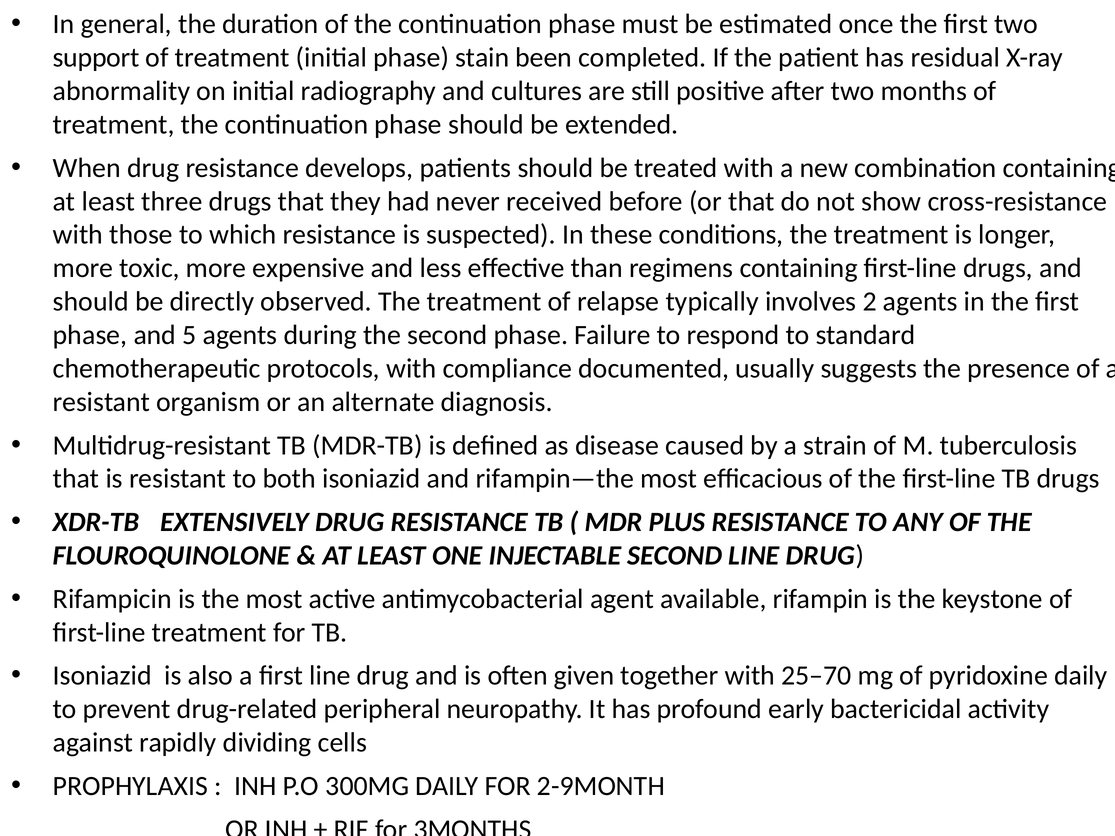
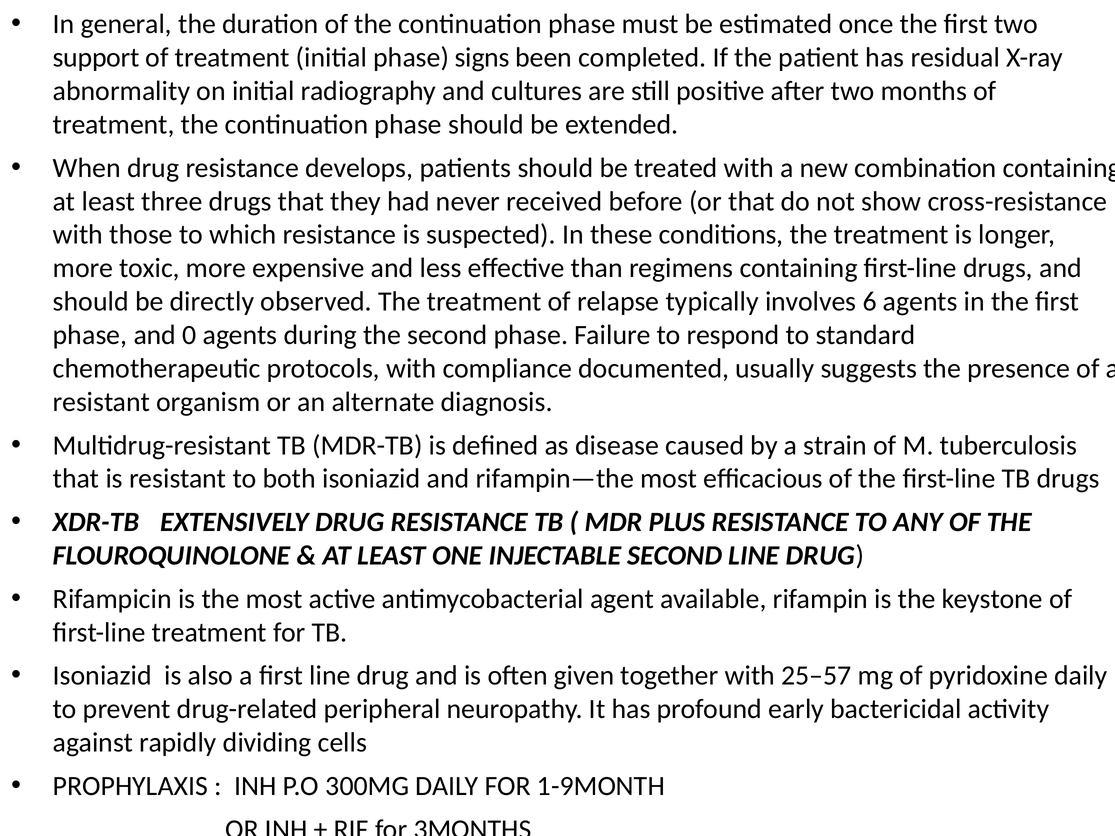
stain: stain -> signs
2: 2 -> 6
5: 5 -> 0
25–70: 25–70 -> 25–57
2-9MONTH: 2-9MONTH -> 1-9MONTH
